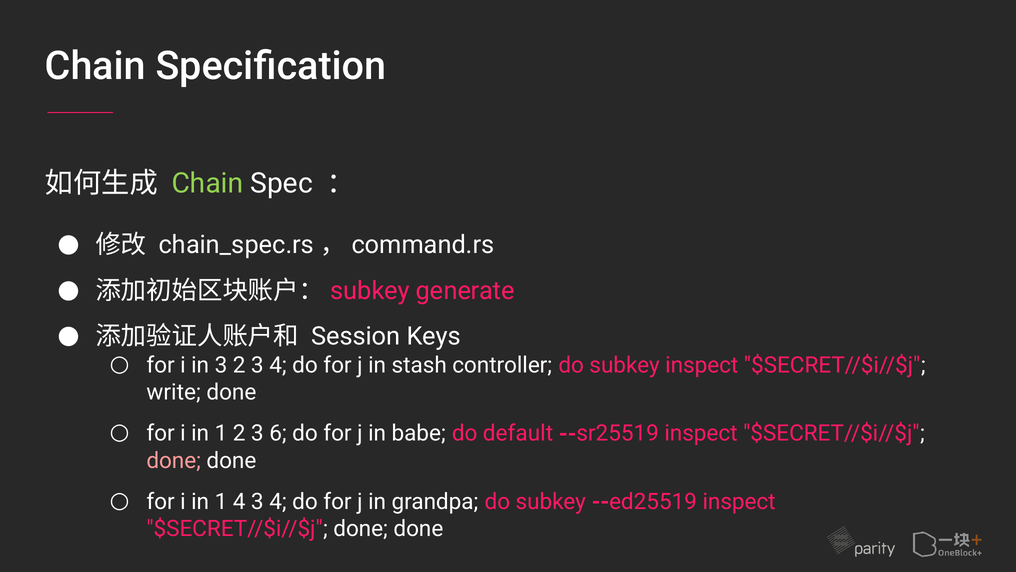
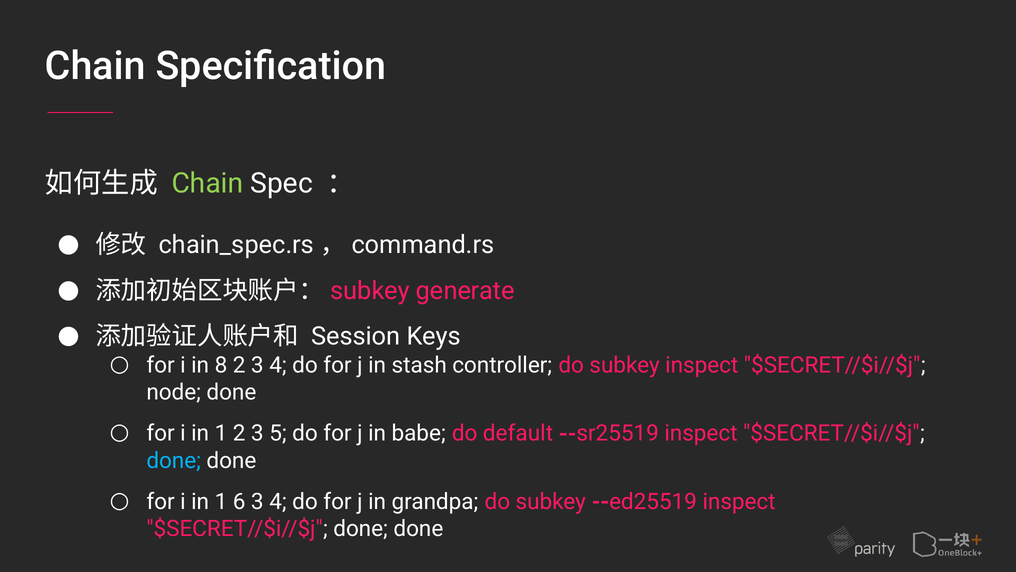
in 3: 3 -> 8
write: write -> node
6: 6 -> 5
done at (174, 460) colour: pink -> light blue
1 4: 4 -> 6
